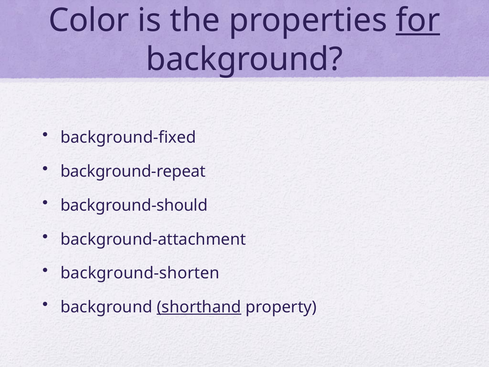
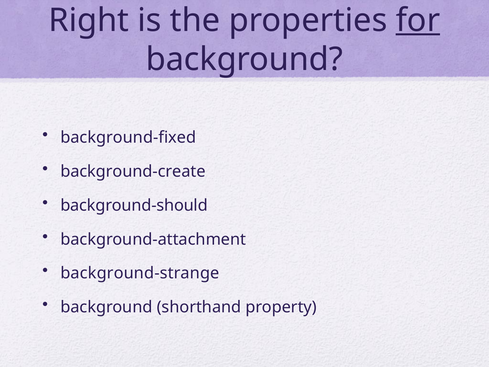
Color: Color -> Right
background-repeat: background-repeat -> background-create
background-shorten: background-shorten -> background-strange
shorthand underline: present -> none
